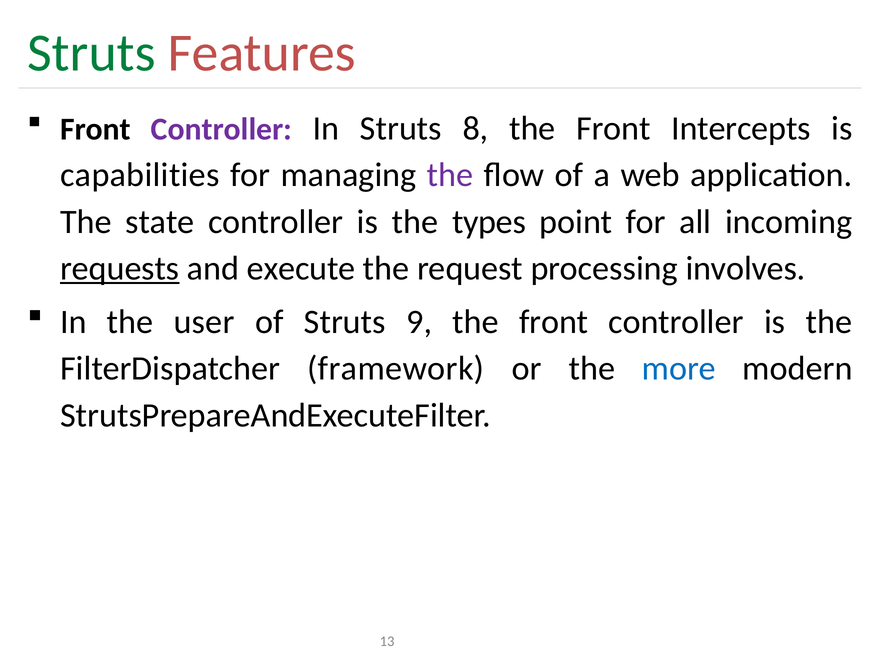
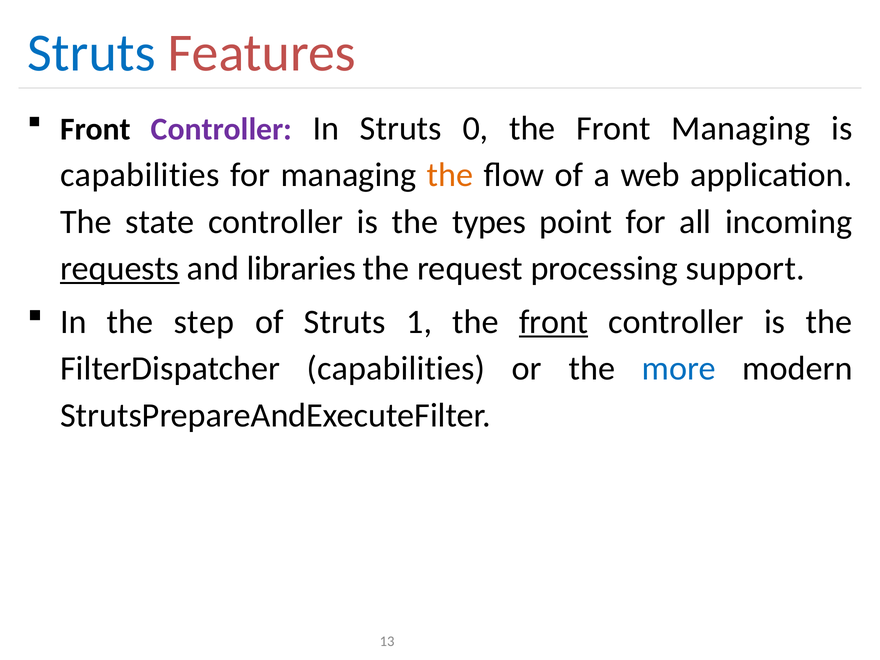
Struts at (91, 53) colour: green -> blue
8: 8 -> 0
Front Intercepts: Intercepts -> Managing
the at (450, 175) colour: purple -> orange
execute: execute -> libraries
involves: involves -> support
user: user -> step
9: 9 -> 1
front at (554, 322) underline: none -> present
FilterDispatcher framework: framework -> capabilities
